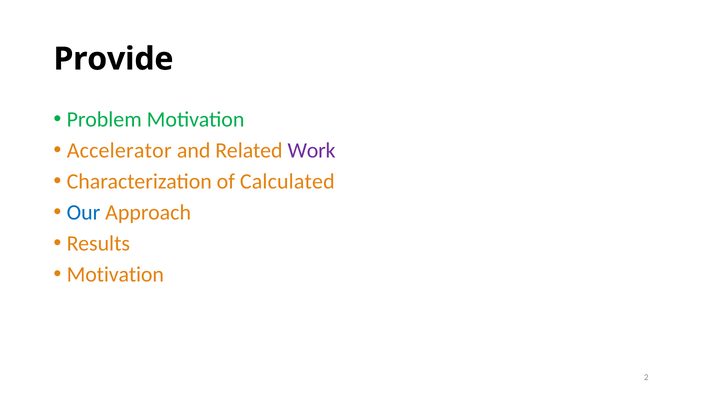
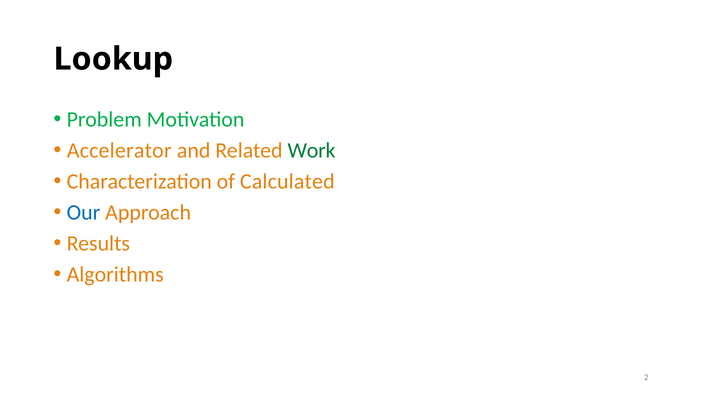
Provide: Provide -> Lookup
Work colour: purple -> green
Motivation at (115, 274): Motivation -> Algorithms
